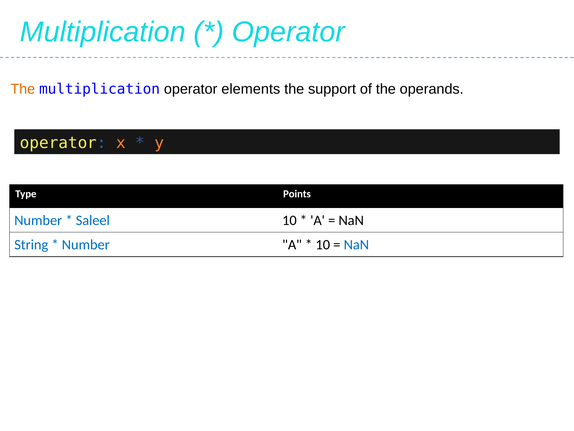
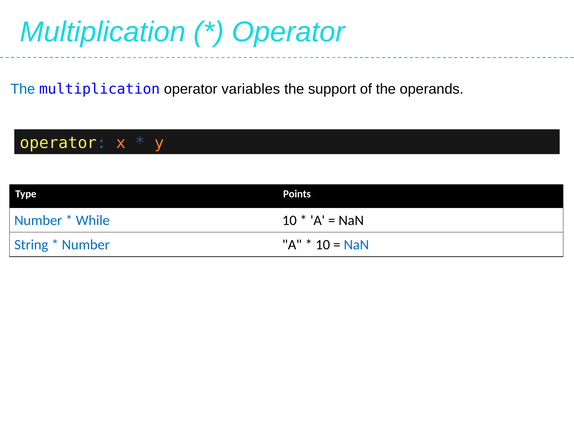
The at (23, 89) colour: orange -> blue
elements: elements -> variables
Saleel: Saleel -> While
